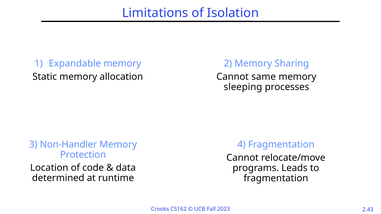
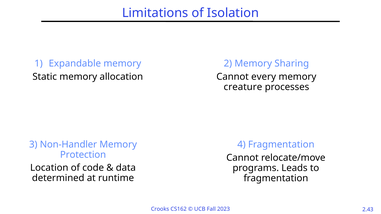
same: same -> every
sleeping: sleeping -> creature
